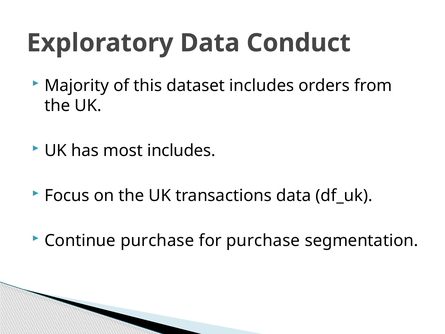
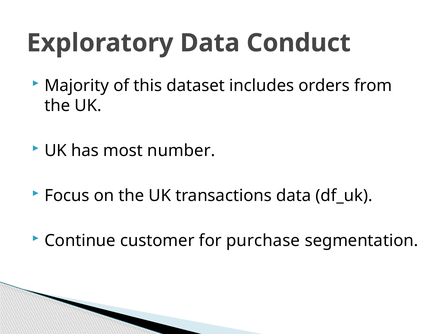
most includes: includes -> number
Continue purchase: purchase -> customer
